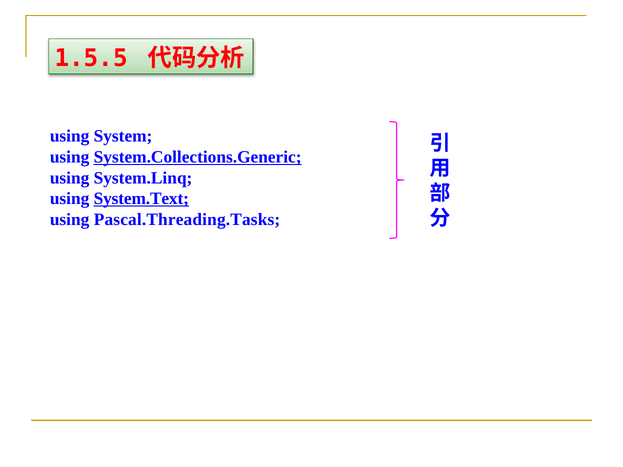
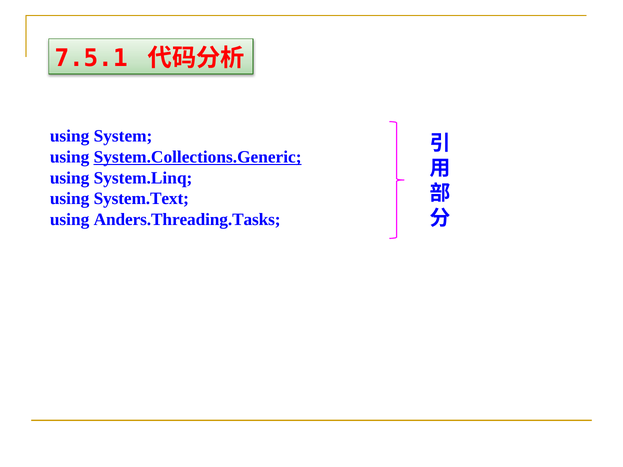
1.5.5: 1.5.5 -> 7.5.1
System.Text underline: present -> none
Pascal.Threading.Tasks: Pascal.Threading.Tasks -> Anders.Threading.Tasks
